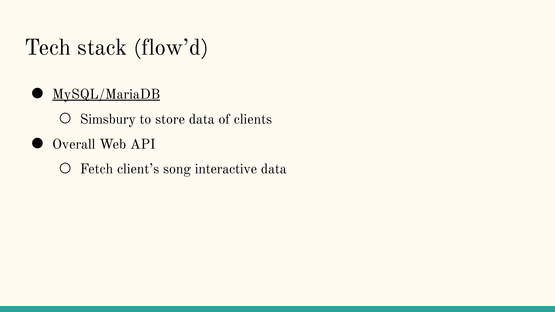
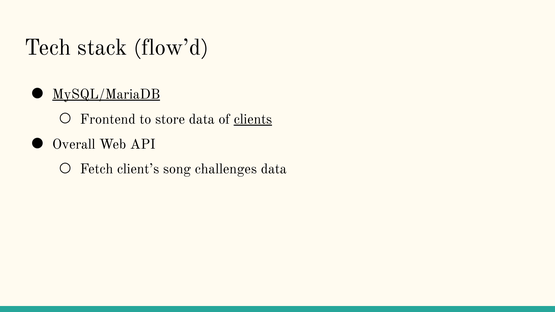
Simsbury: Simsbury -> Frontend
clients underline: none -> present
interactive: interactive -> challenges
